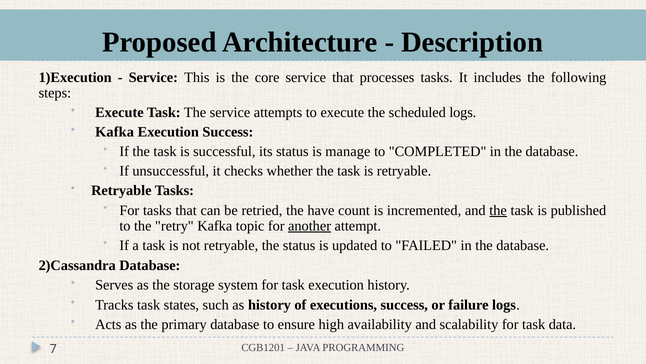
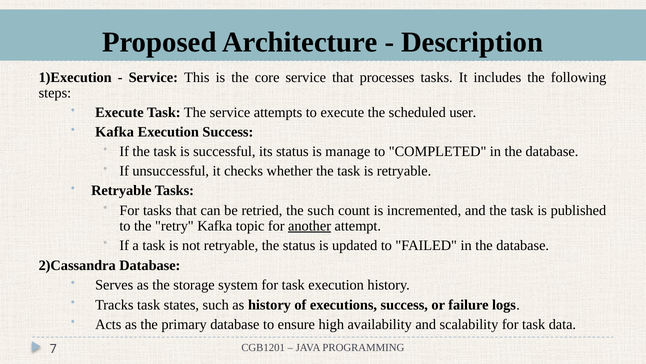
scheduled logs: logs -> user
the have: have -> such
the at (498, 210) underline: present -> none
